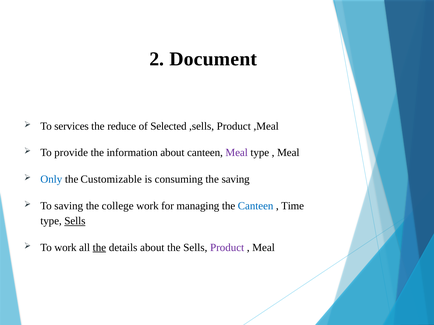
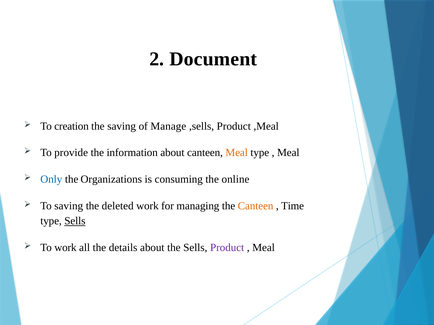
services: services -> creation
the reduce: reduce -> saving
Selected: Selected -> Manage
Meal at (237, 153) colour: purple -> orange
Customizable: Customizable -> Organizations
the saving: saving -> online
college: college -> deleted
Canteen at (256, 206) colour: blue -> orange
the at (99, 248) underline: present -> none
